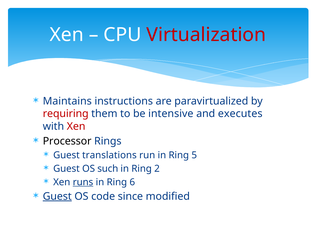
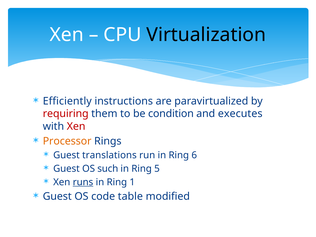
Virtualization colour: red -> black
Maintains: Maintains -> Efficiently
intensive: intensive -> condition
Processor colour: black -> orange
5: 5 -> 6
2: 2 -> 5
6: 6 -> 1
Guest at (57, 196) underline: present -> none
since: since -> table
